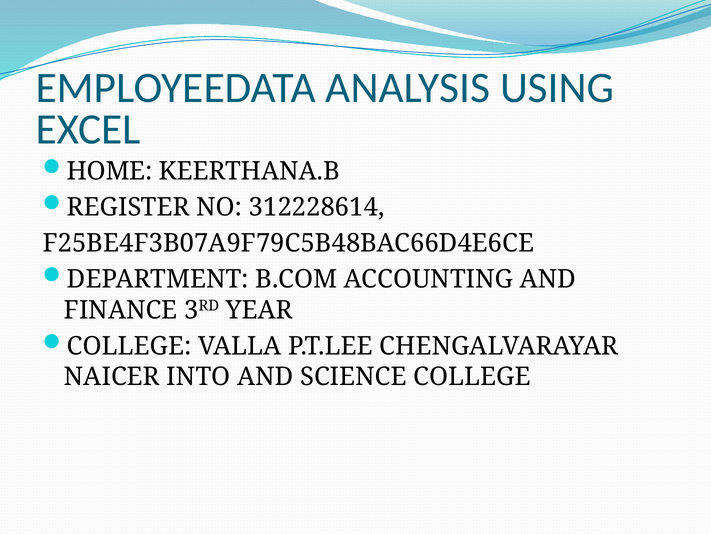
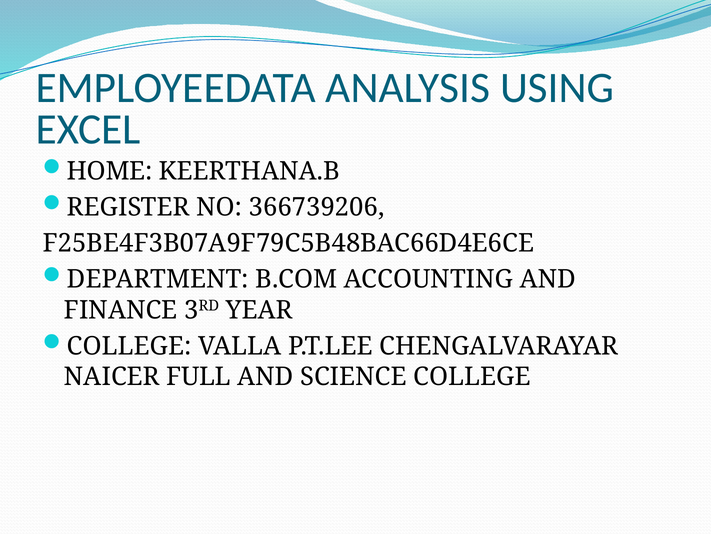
312228614: 312228614 -> 366739206
INTO: INTO -> FULL
